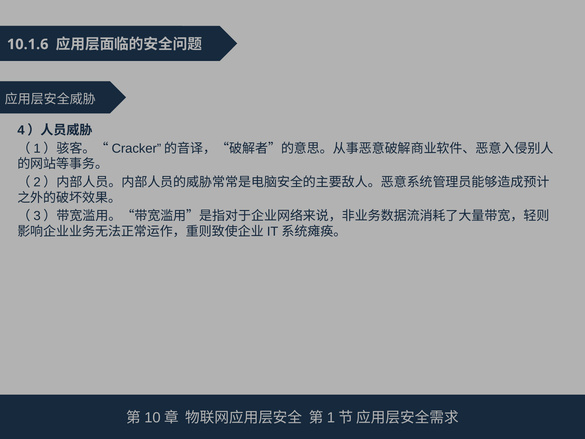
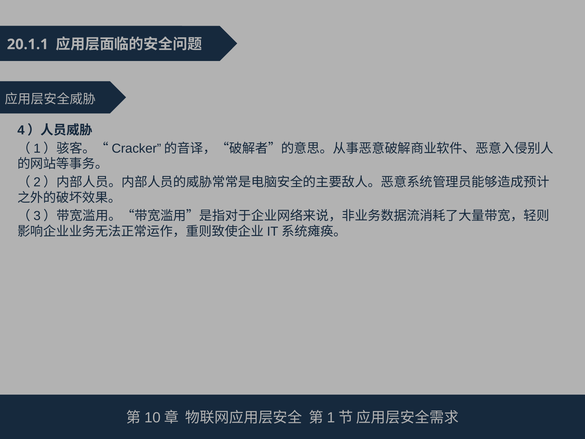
10.1.6: 10.1.6 -> 20.1.1
